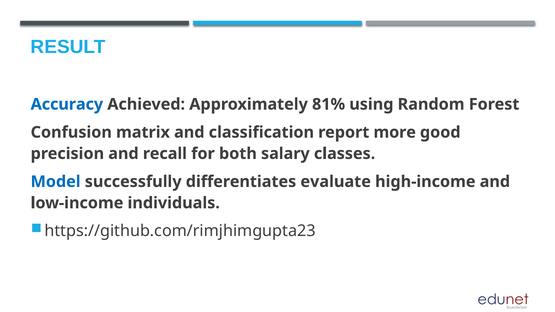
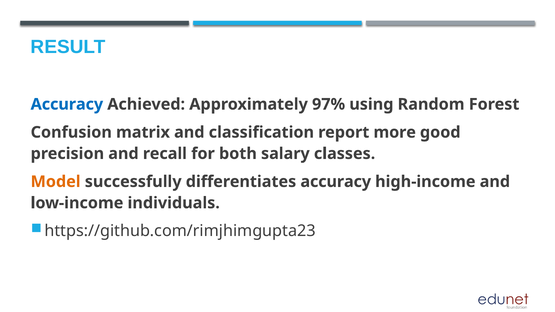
81%: 81% -> 97%
Model colour: blue -> orange
differentiates evaluate: evaluate -> accuracy
